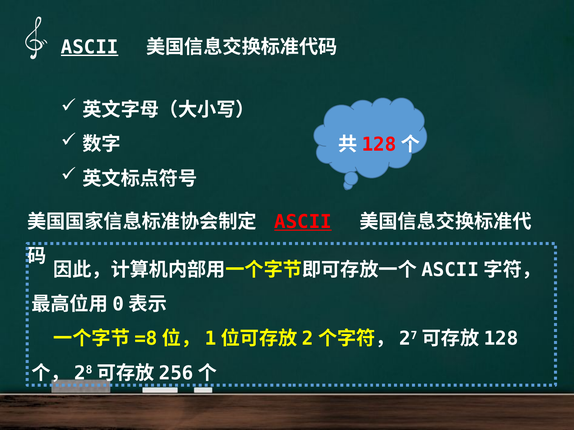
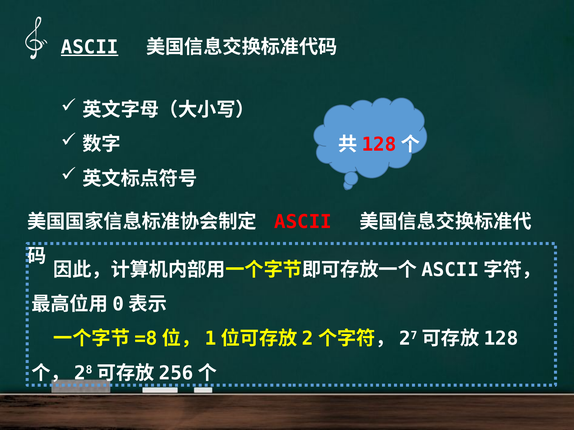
ASCII at (303, 222) underline: present -> none
